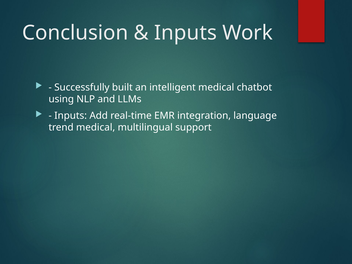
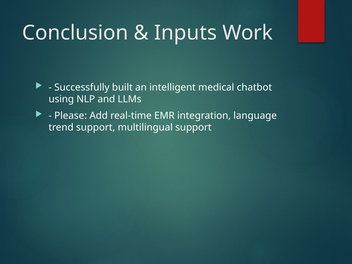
Inputs at (71, 116): Inputs -> Please
trend medical: medical -> support
